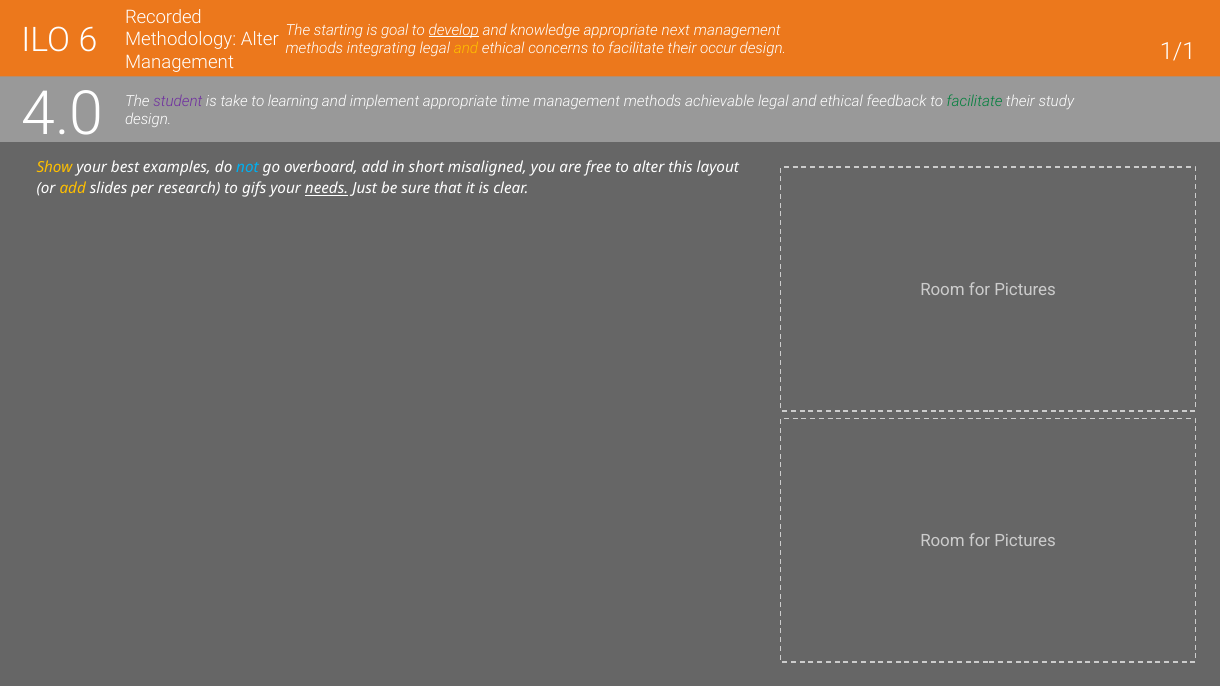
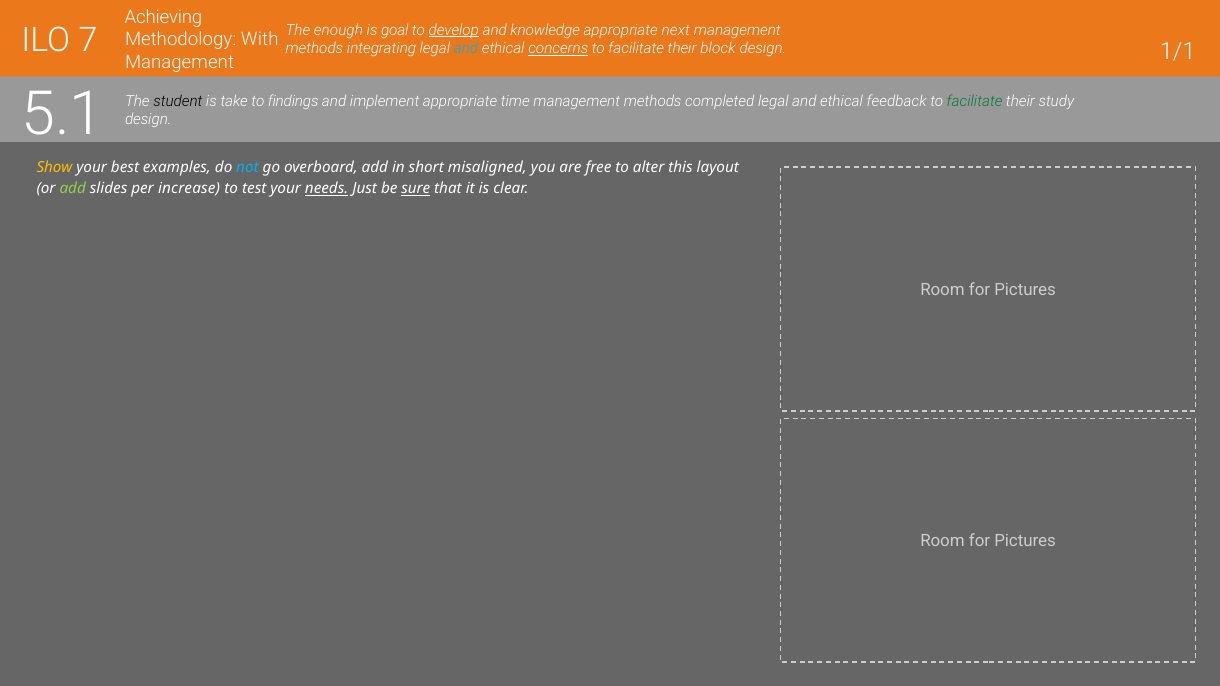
Recorded: Recorded -> Achieving
starting: starting -> enough
6: 6 -> 7
Methodology Alter: Alter -> With
and at (466, 49) colour: yellow -> light blue
concerns underline: none -> present
occur: occur -> block
4.0: 4.0 -> 5.1
student colour: purple -> black
learning: learning -> findings
achievable: achievable -> completed
add at (73, 189) colour: yellow -> light green
research: research -> increase
gifs: gifs -> test
sure underline: none -> present
